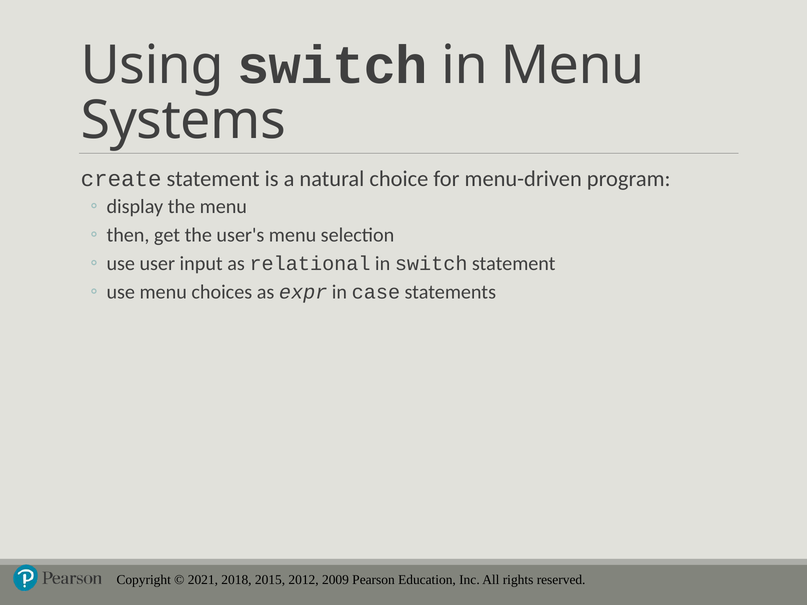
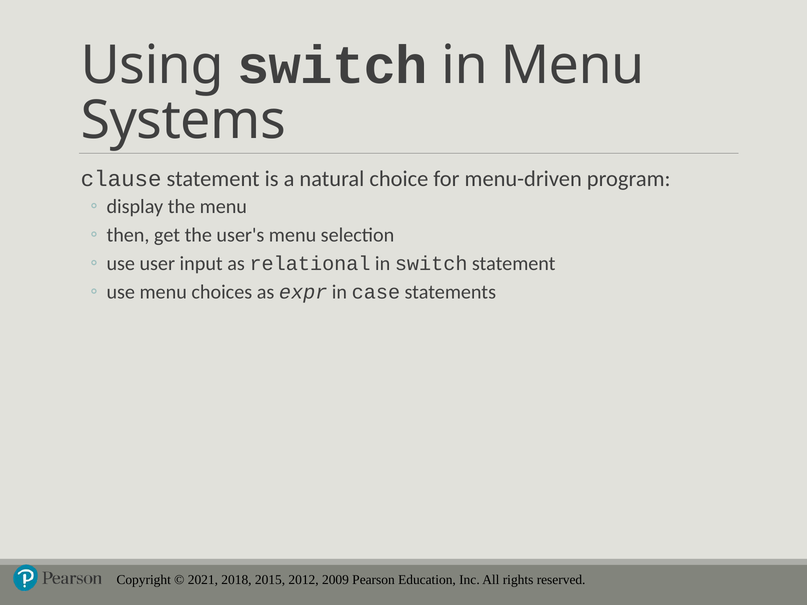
create: create -> clause
